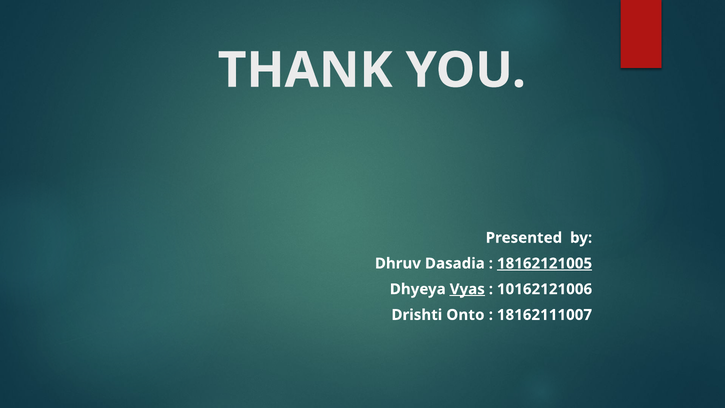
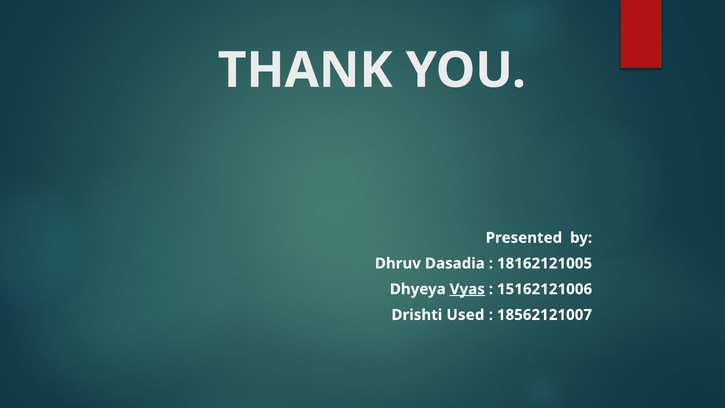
18162121005 underline: present -> none
10162121006: 10162121006 -> 15162121006
Onto: Onto -> Used
18162111007: 18162111007 -> 18562121007
